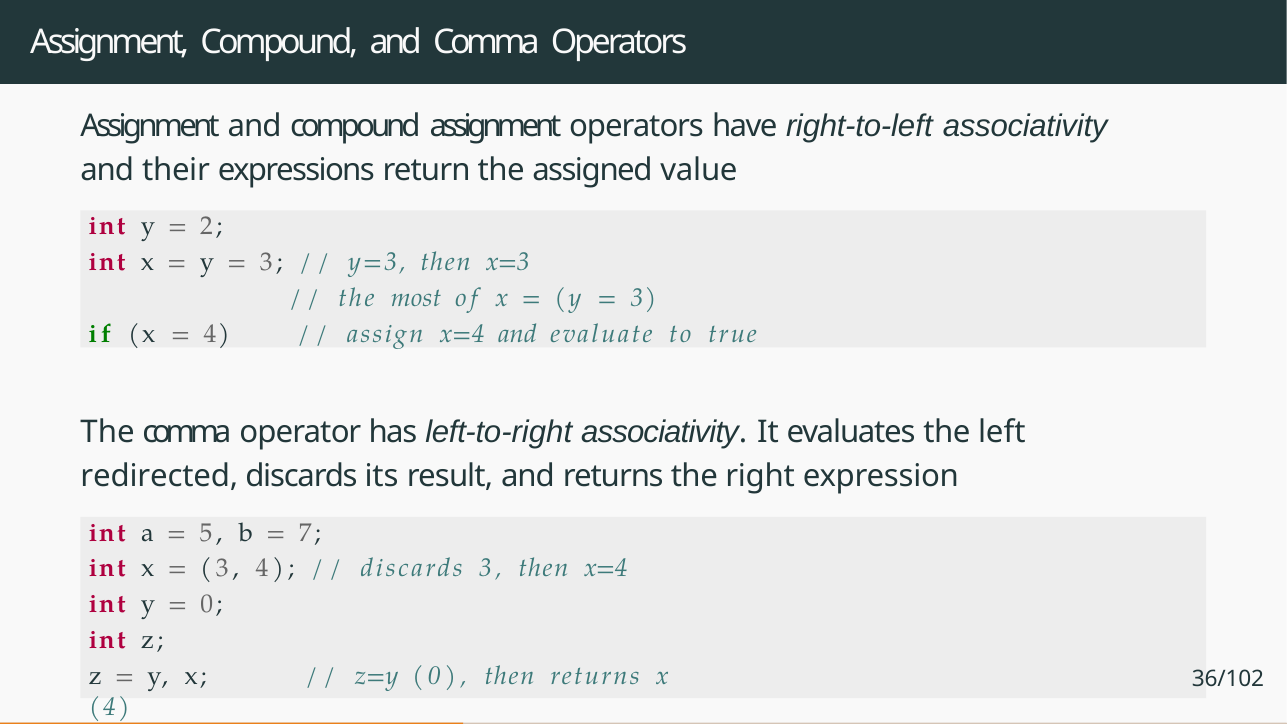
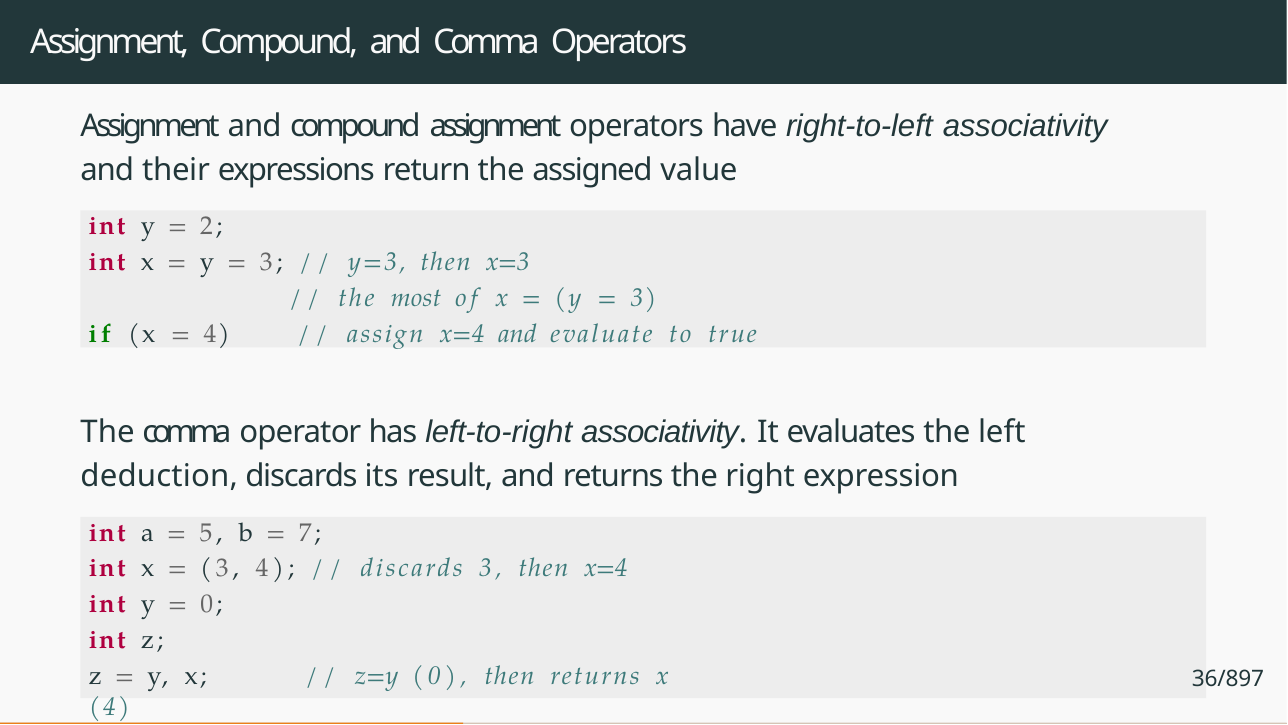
redirected: redirected -> deduction
36/102: 36/102 -> 36/897
